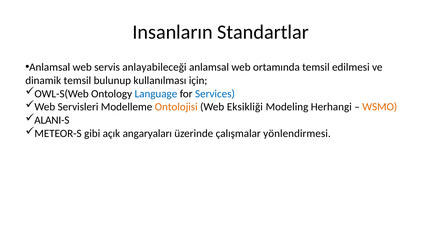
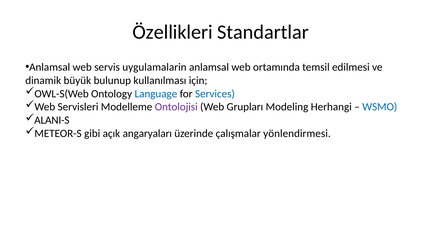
Insanların: Insanların -> Özellikleri
anlayabileceği: anlayabileceği -> uygulamalarin
dinamik temsil: temsil -> büyük
Ontolojisi colour: orange -> purple
Eksikliği: Eksikliği -> Grupları
WSMO colour: orange -> blue
